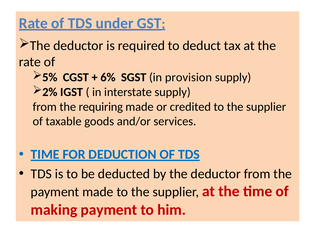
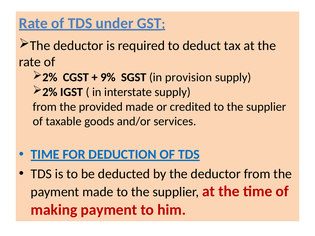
5% at (50, 77): 5% -> 2%
6%: 6% -> 9%
requiring: requiring -> provided
